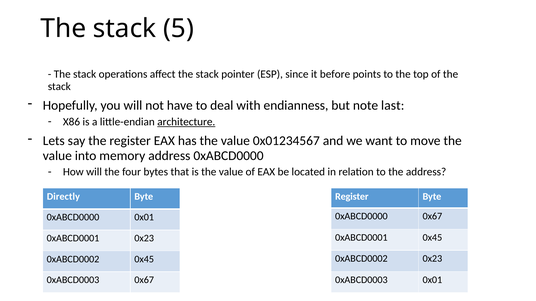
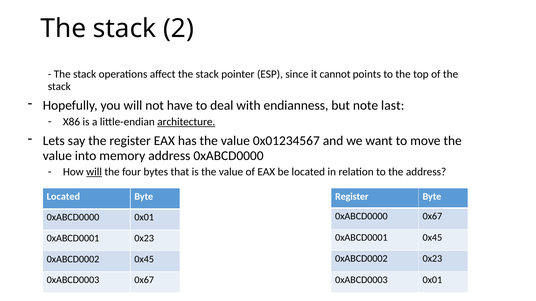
5: 5 -> 2
before: before -> cannot
will at (94, 172) underline: none -> present
Directly at (63, 197): Directly -> Located
